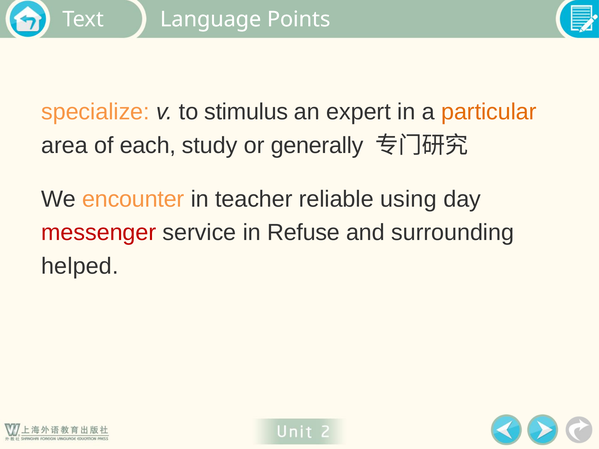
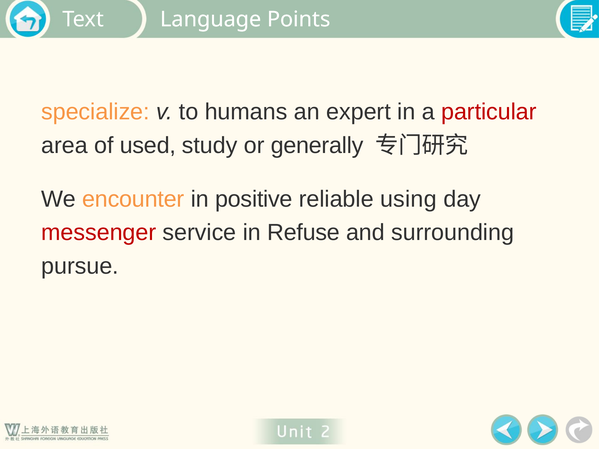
stimulus: stimulus -> humans
particular colour: orange -> red
each: each -> used
teacher: teacher -> positive
helped: helped -> pursue
